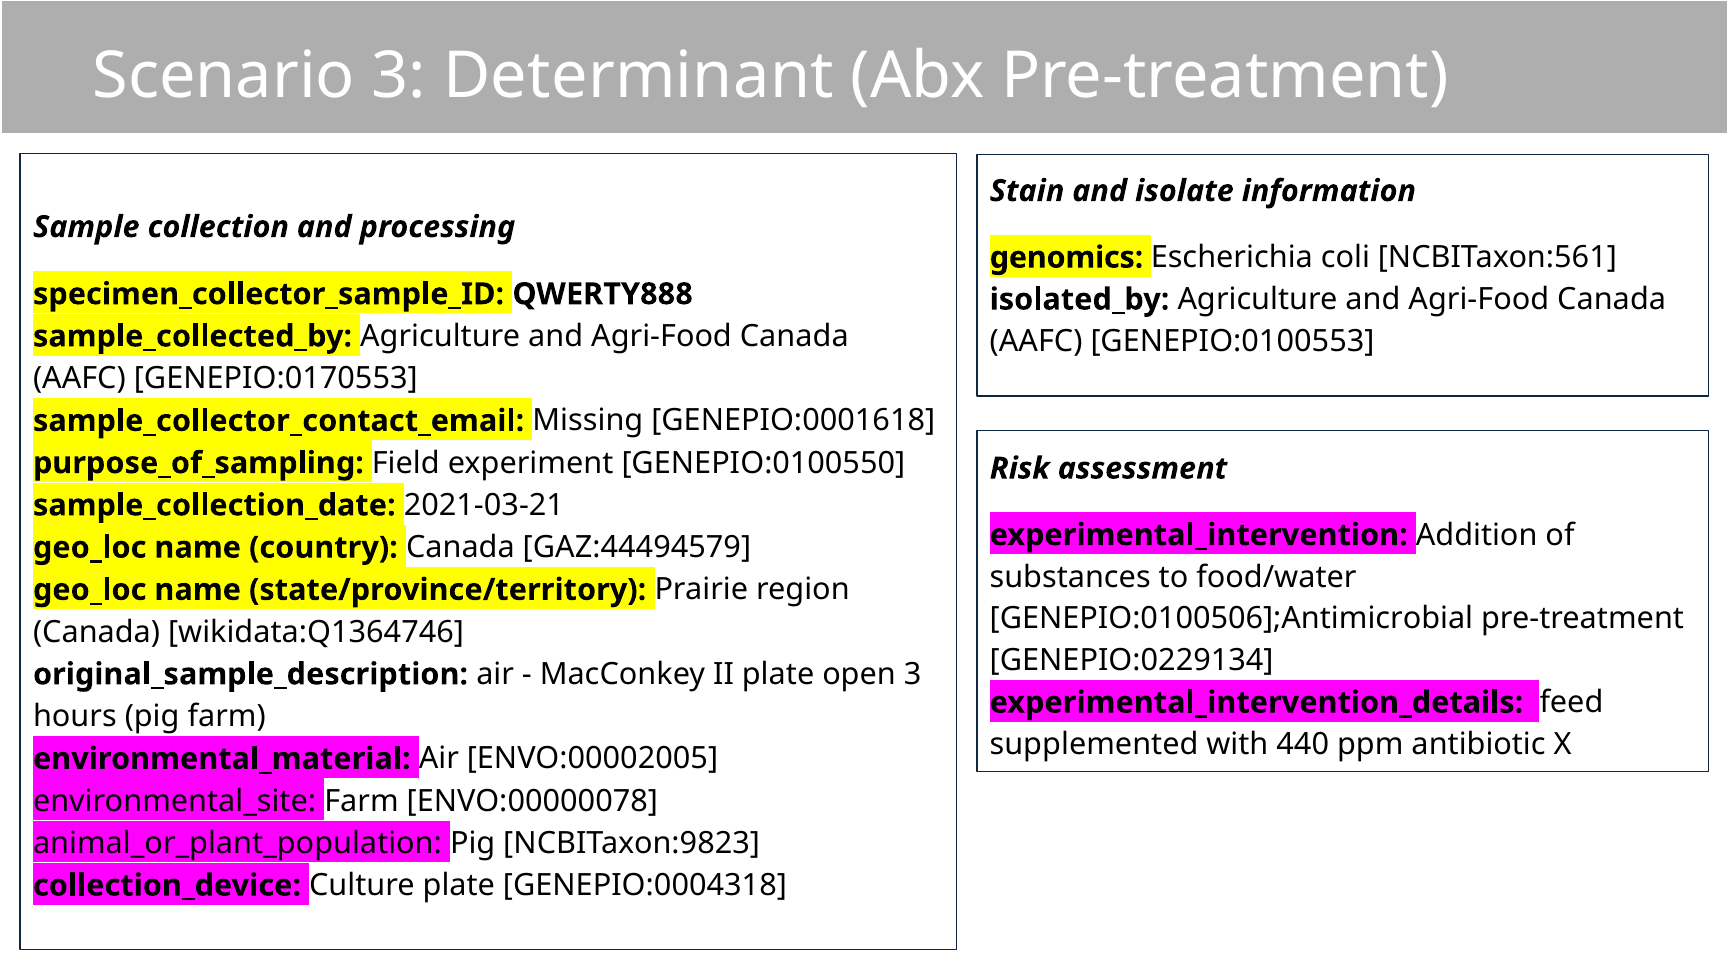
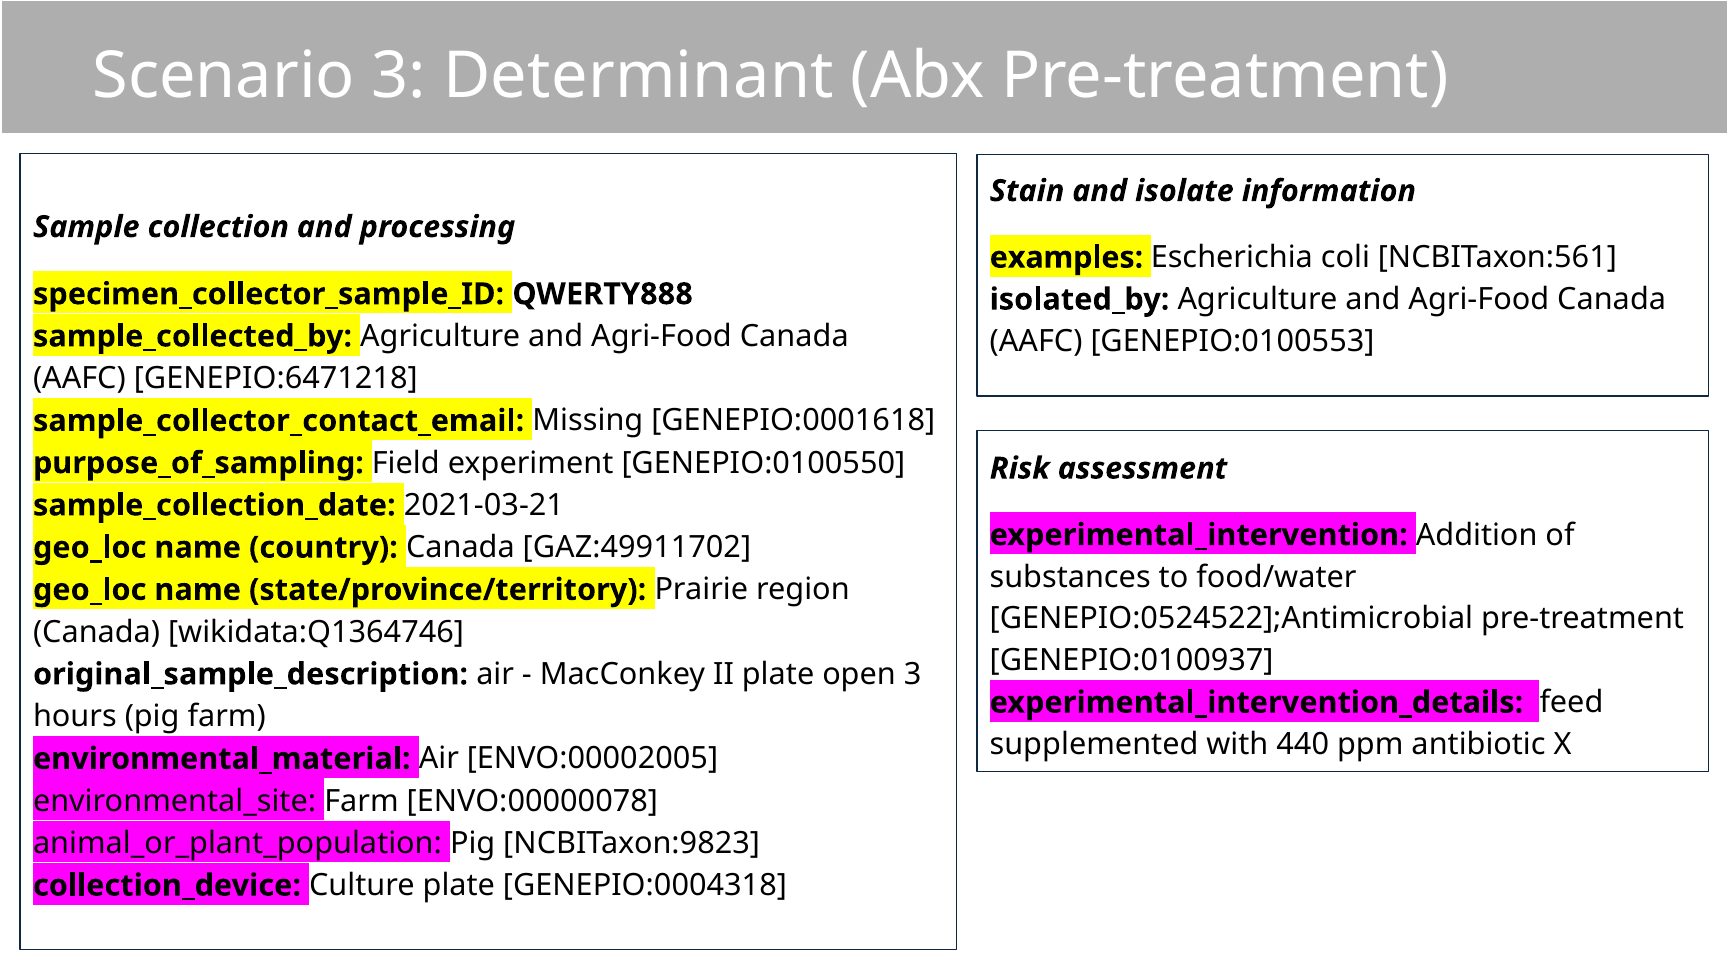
genomics: genomics -> examples
GENEPIO:0170553: GENEPIO:0170553 -> GENEPIO:6471218
GAZ:44494579: GAZ:44494579 -> GAZ:49911702
GENEPIO:0100506];Antimicrobial: GENEPIO:0100506];Antimicrobial -> GENEPIO:0524522];Antimicrobial
GENEPIO:0229134: GENEPIO:0229134 -> GENEPIO:0100937
